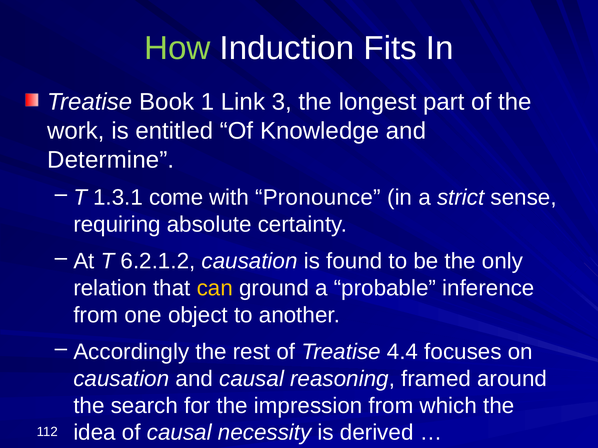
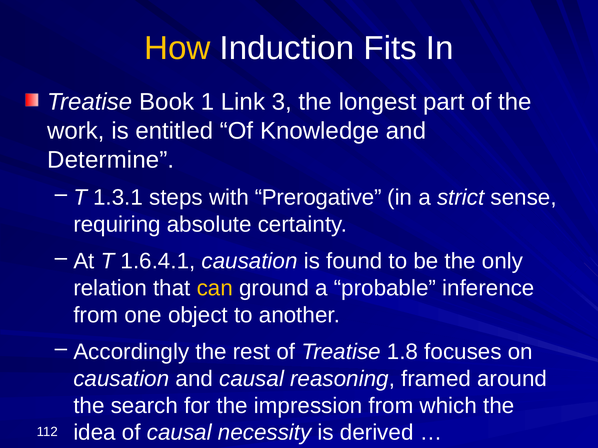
How colour: light green -> yellow
come: come -> steps
Pronounce: Pronounce -> Prerogative
6.2.1.2: 6.2.1.2 -> 1.6.4.1
4.4: 4.4 -> 1.8
